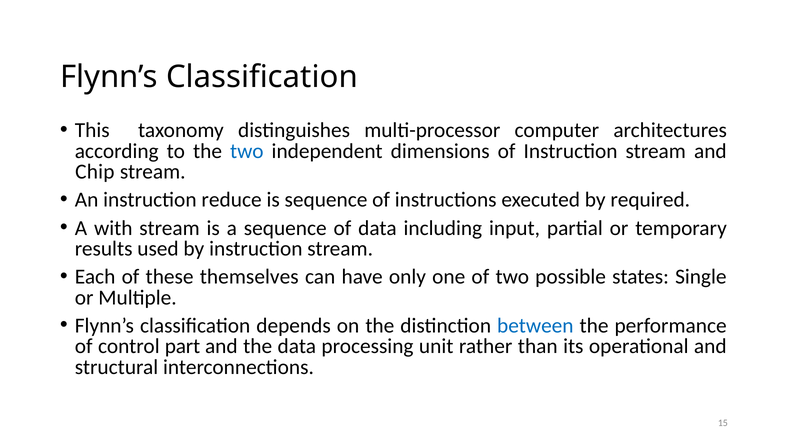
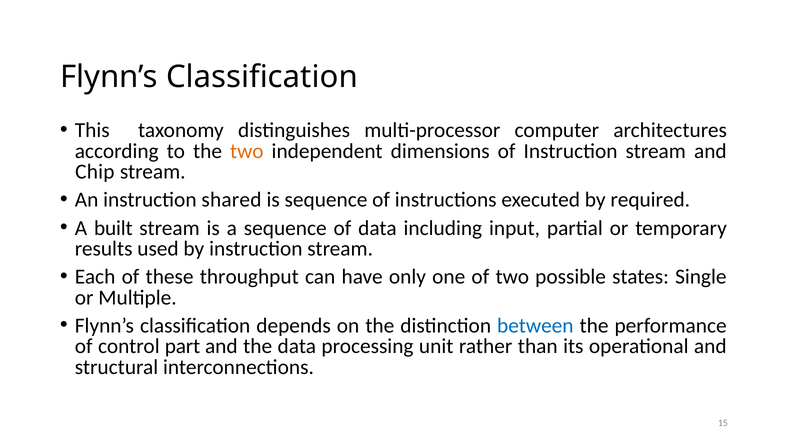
two at (247, 151) colour: blue -> orange
reduce: reduce -> shared
with: with -> built
themselves: themselves -> throughput
